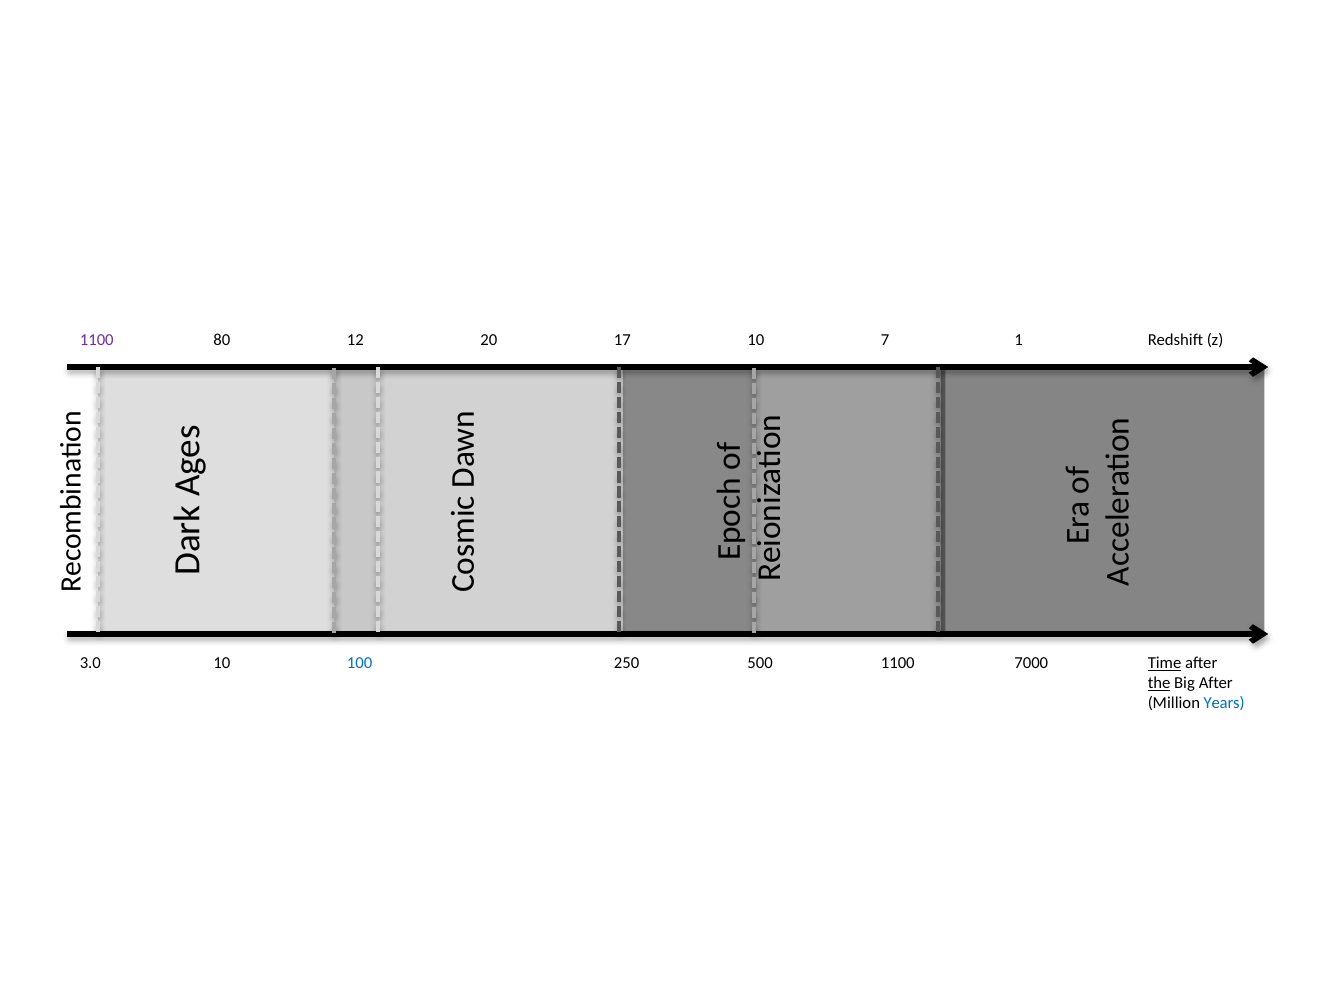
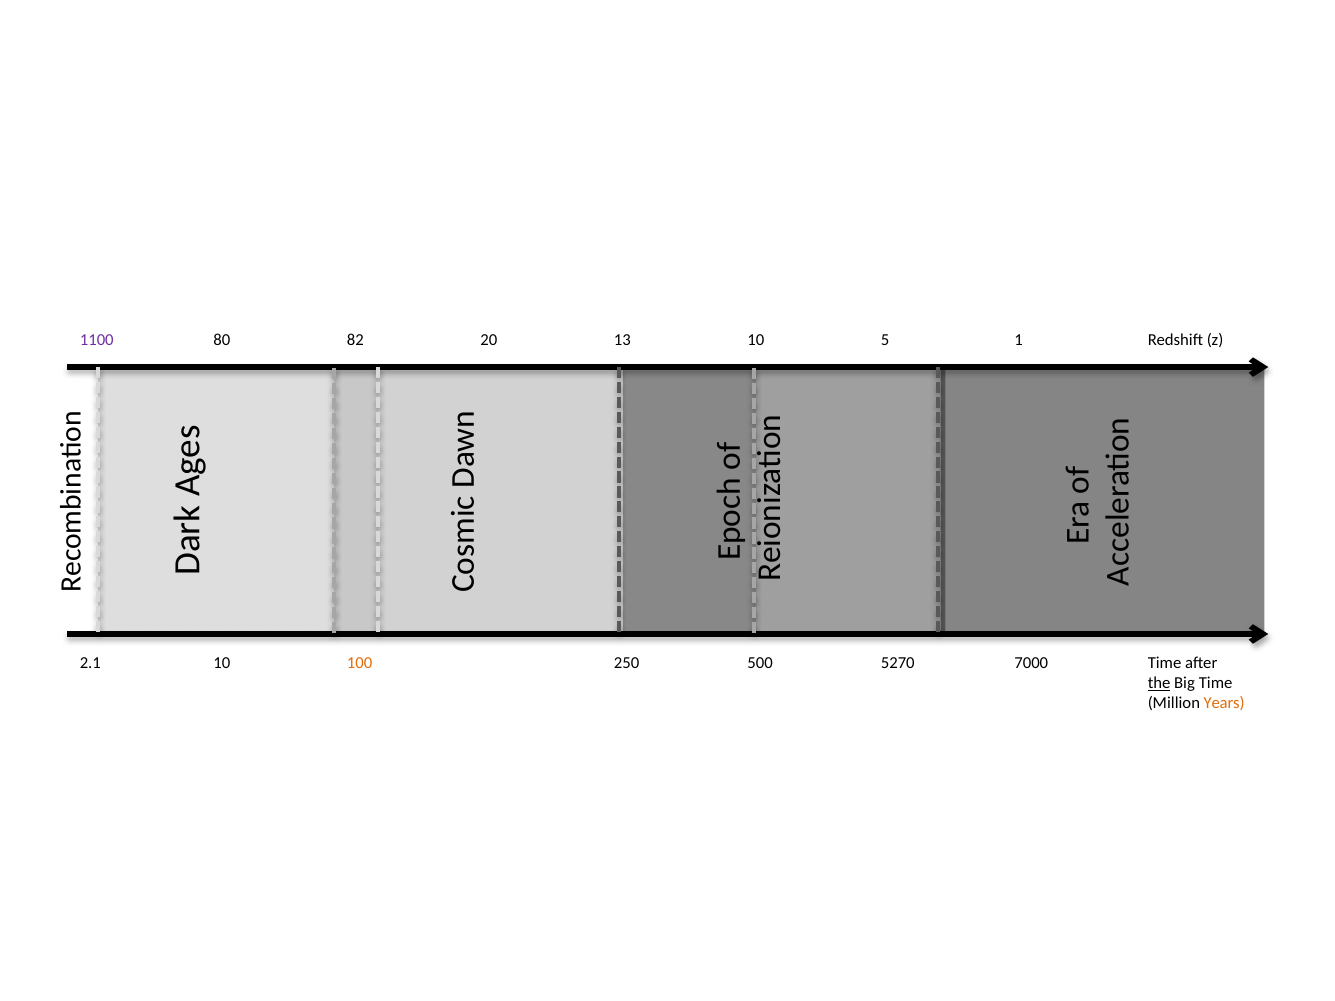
12: 12 -> 82
17: 17 -> 13
7: 7 -> 5
3.0: 3.0 -> 2.1
100 colour: blue -> orange
500 1100: 1100 -> 5270
Time at (1165, 663) underline: present -> none
Big After: After -> Time
Years colour: blue -> orange
